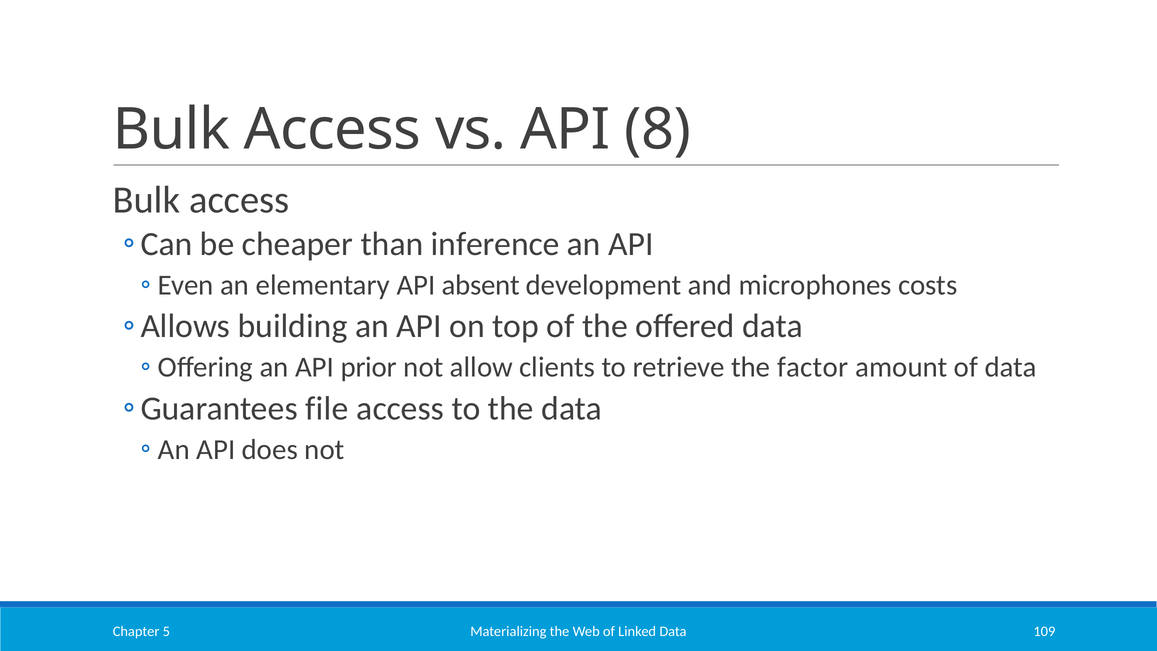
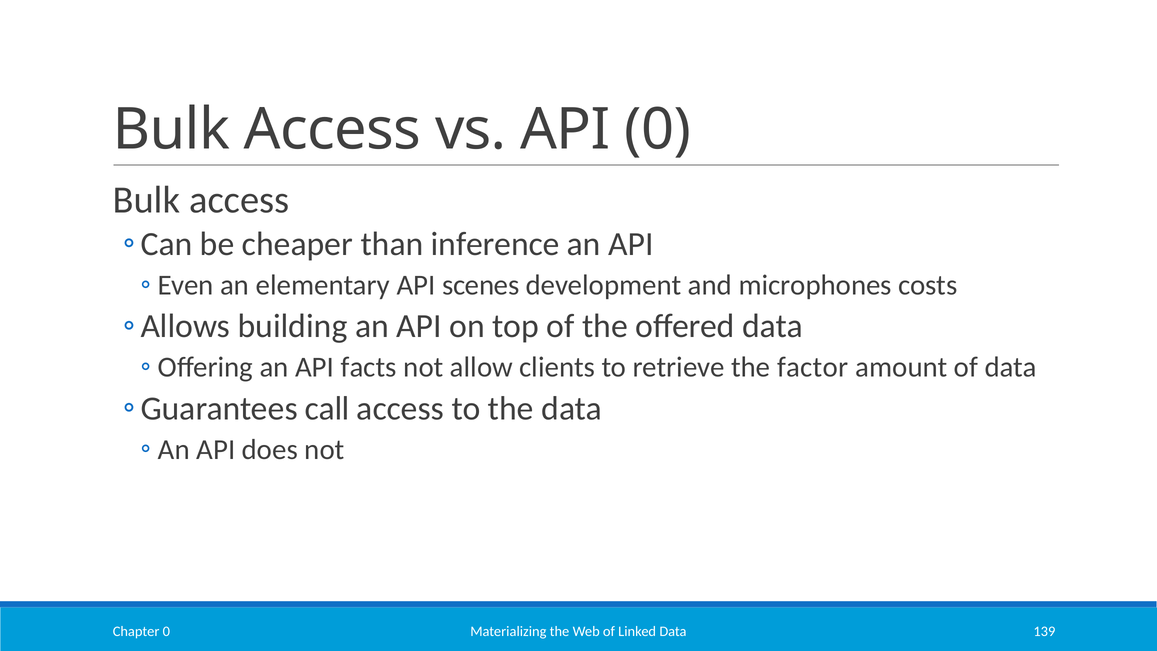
API 8: 8 -> 0
absent: absent -> scenes
prior: prior -> facts
file: file -> call
109: 109 -> 139
Chapter 5: 5 -> 0
